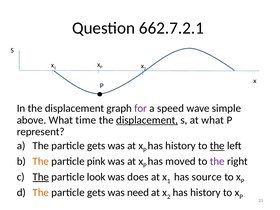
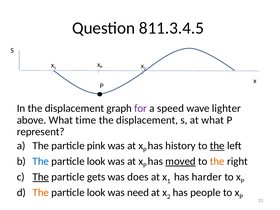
662.7.2.1: 662.7.2.1 -> 811.3.4.5
simple: simple -> lighter
displacement at (147, 120) underline: present -> none
a The particle gets: gets -> pink
The at (41, 161) colour: orange -> blue
pink at (96, 161): pink -> look
moved underline: none -> present
the at (217, 161) colour: purple -> orange
look: look -> gets
source: source -> harder
gets at (96, 192): gets -> look
history at (205, 192): history -> people
